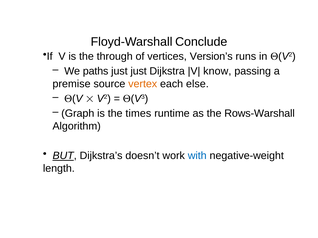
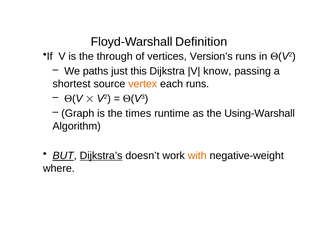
Conclude: Conclude -> Definition
just just: just -> this
premise: premise -> shortest
each else: else -> runs
Rows-Warshall: Rows-Warshall -> Using-Warshall
Dijkstra’s underline: none -> present
with colour: blue -> orange
length: length -> where
